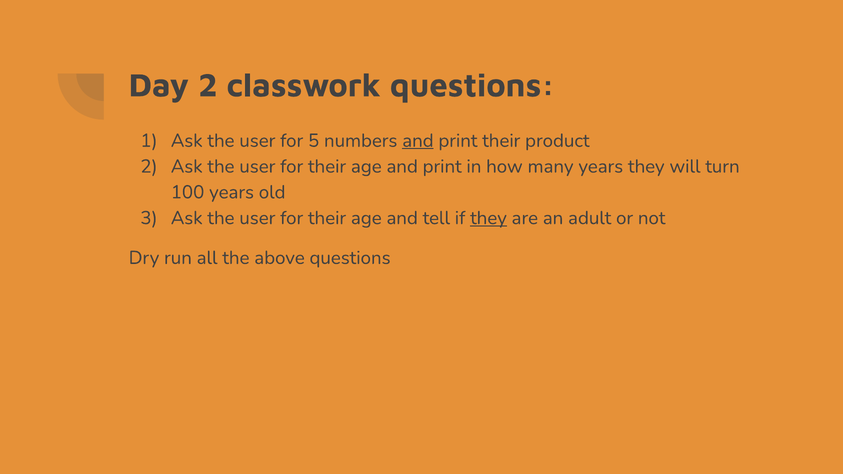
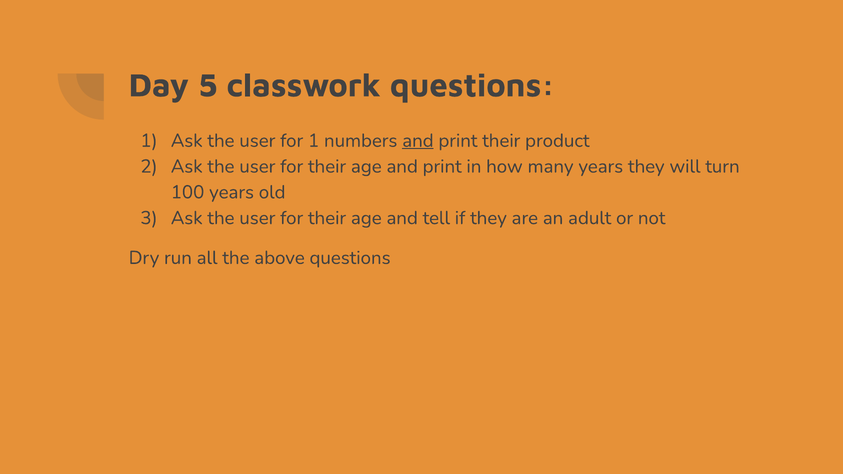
Day 2: 2 -> 5
for 5: 5 -> 1
they at (489, 218) underline: present -> none
